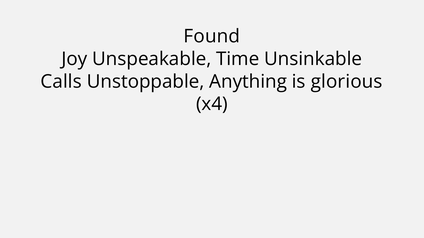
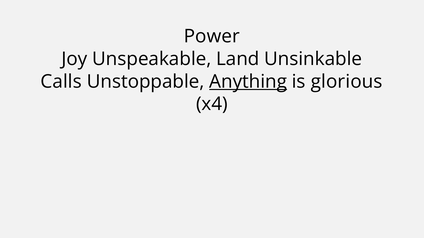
Found: Found -> Power
Time: Time -> Land
Anything underline: none -> present
